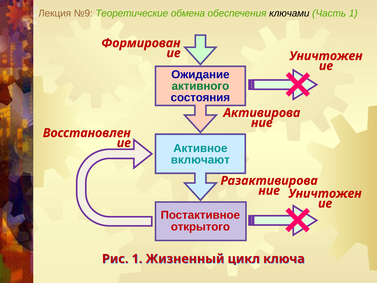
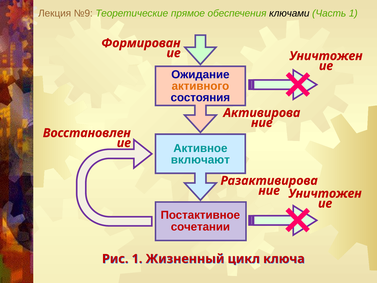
обмена: обмена -> прямое
активного colour: green -> orange
открытого: открытого -> сочетании
